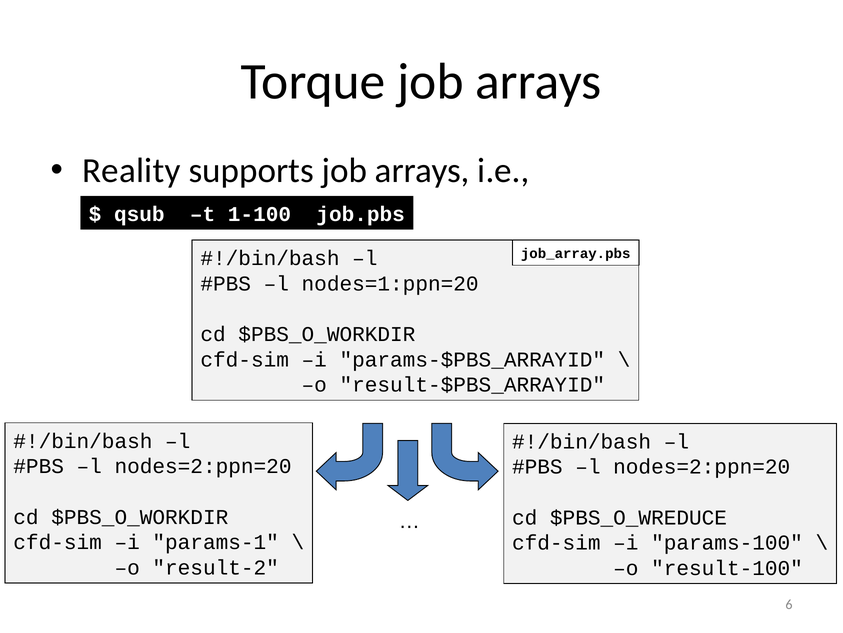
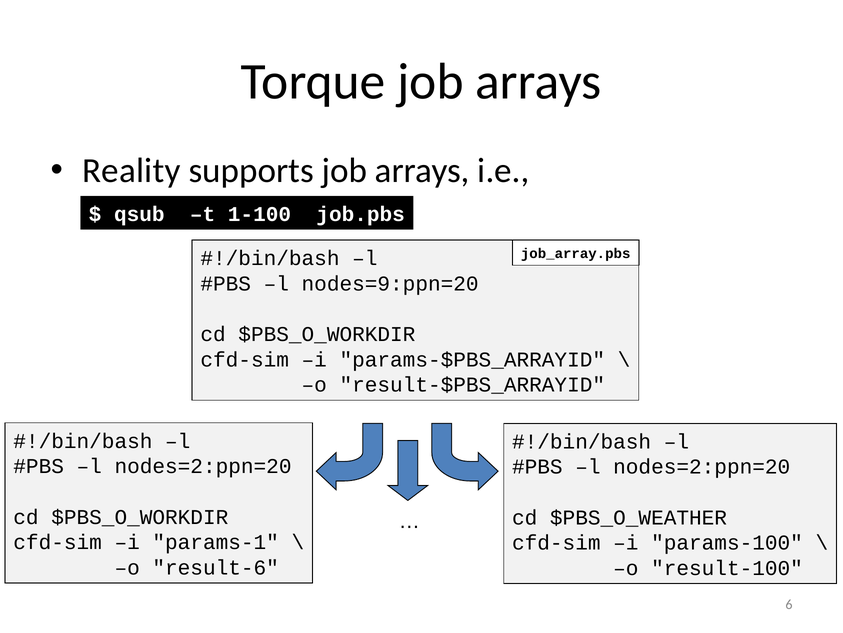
nodes=1:ppn=20: nodes=1:ppn=20 -> nodes=9:ppn=20
$PBS_O_WREDUCE: $PBS_O_WREDUCE -> $PBS_O_WEATHER
result-2: result-2 -> result-6
